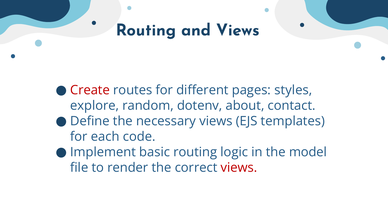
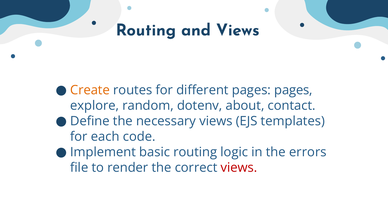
Create colour: red -> orange
pages styles: styles -> pages
model: model -> errors
